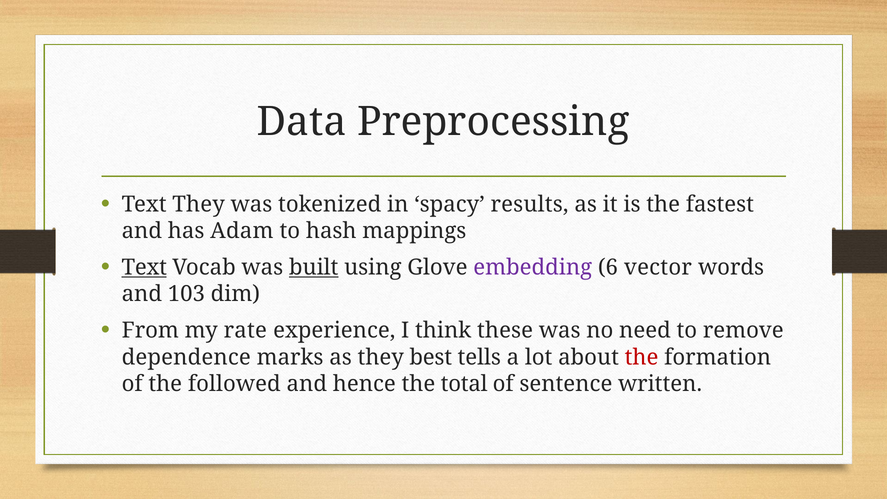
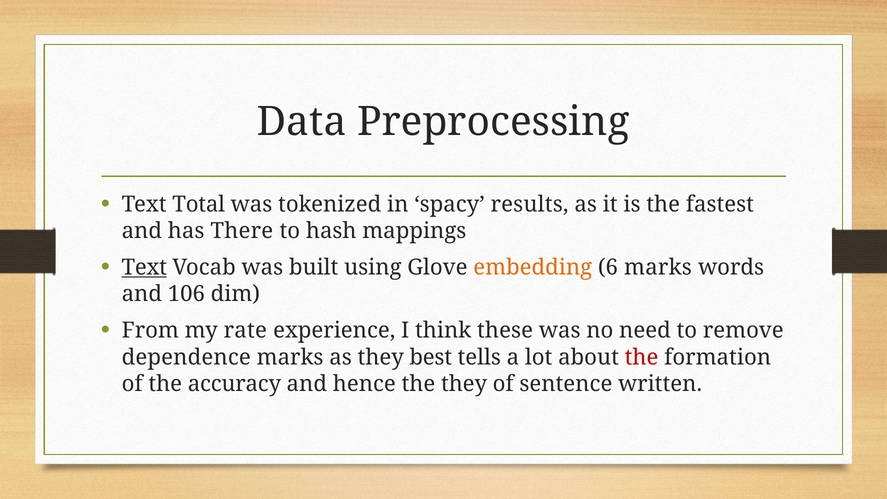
Text They: They -> Total
Adam: Adam -> There
built underline: present -> none
embedding colour: purple -> orange
6 vector: vector -> marks
103: 103 -> 106
followed: followed -> accuracy
the total: total -> they
